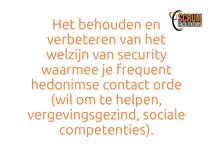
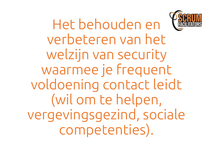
hedonimse: hedonimse -> voldoening
orde: orde -> leidt
